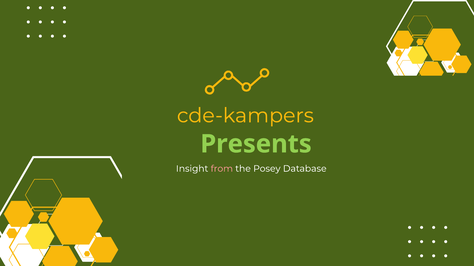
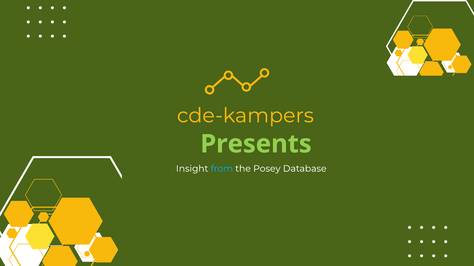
from colour: pink -> light blue
